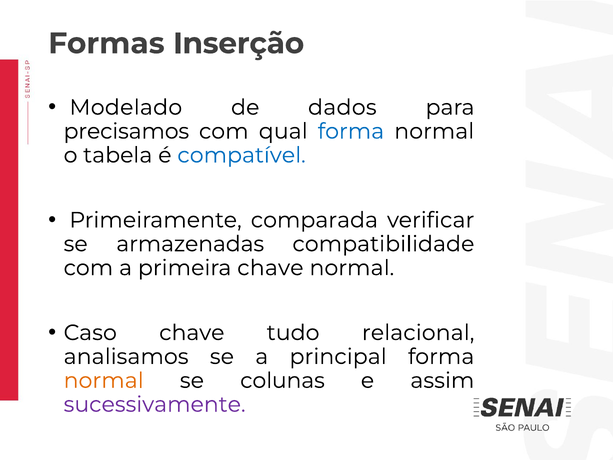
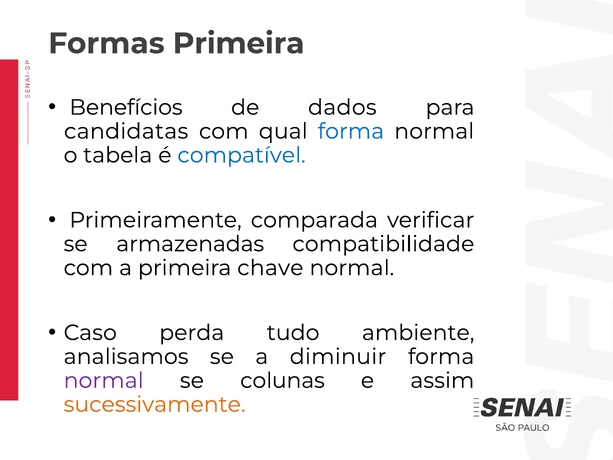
Formas Inserção: Inserção -> Primeira
Modelado: Modelado -> Benefícios
precisamos: precisamos -> candidatas
Caso chave: chave -> perda
relacional: relacional -> ambiente
principal: principal -> diminuir
normal at (104, 380) colour: orange -> purple
sucessivamente colour: purple -> orange
